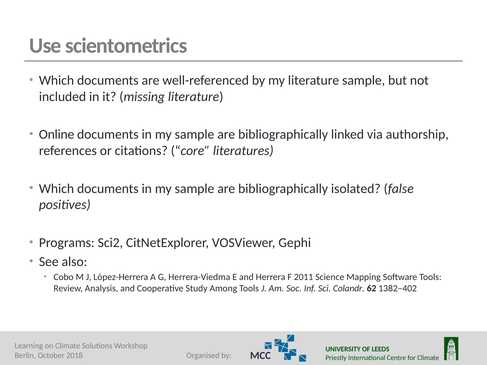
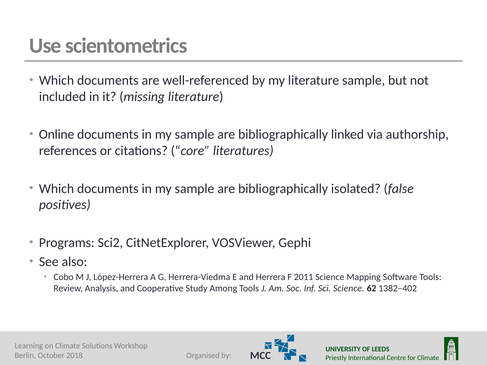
Sci Colandr: Colandr -> Science
